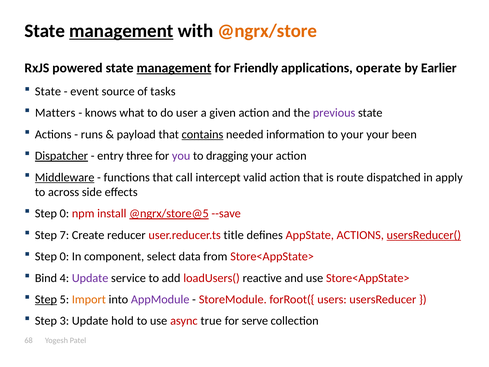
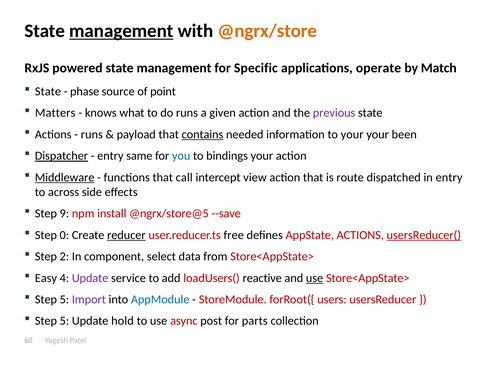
management at (174, 68) underline: present -> none
Friendly: Friendly -> Specific
Earlier: Earlier -> Match
event: event -> phase
tasks: tasks -> point
do user: user -> runs
three: three -> same
you colour: purple -> blue
dragging: dragging -> bindings
valid: valid -> view
in apply: apply -> entry
0 at (64, 213): 0 -> 9
@ngrx/store@5 underline: present -> none
7: 7 -> 0
reducer underline: none -> present
title: title -> free
0 at (64, 256): 0 -> 2
Bind: Bind -> Easy
use at (315, 278) underline: none -> present
Step at (46, 299) underline: present -> none
Import colour: orange -> purple
AppModule colour: purple -> blue
3 at (64, 321): 3 -> 5
true: true -> post
serve: serve -> parts
